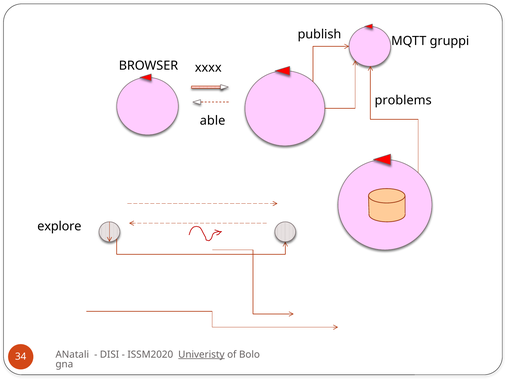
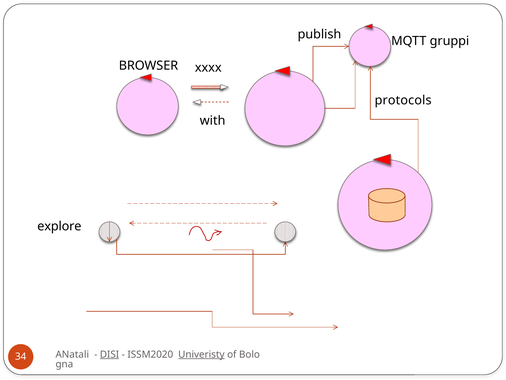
problems: problems -> protocols
able: able -> with
DISI underline: none -> present
